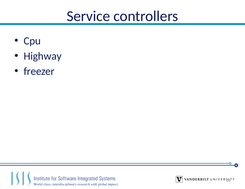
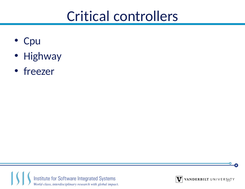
Service: Service -> Critical
